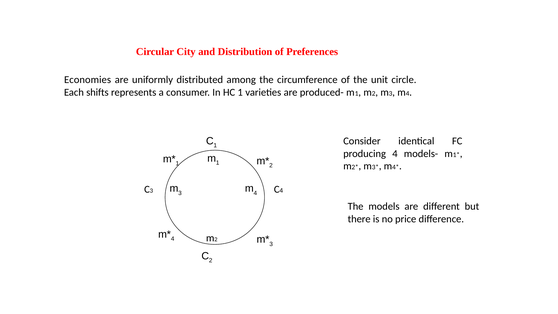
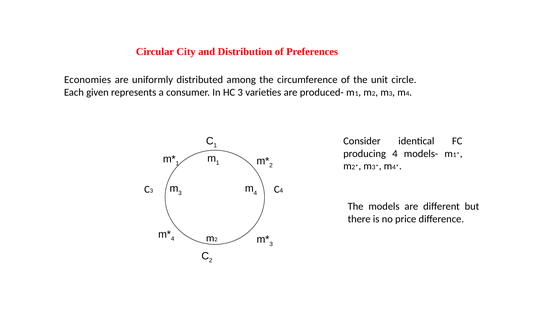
shifts: shifts -> given
HC 1: 1 -> 3
